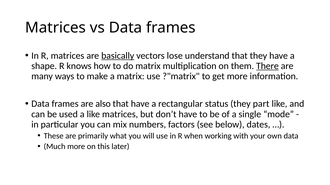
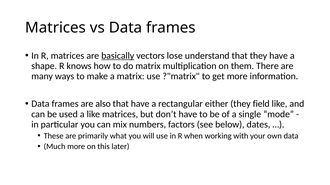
There underline: present -> none
status: status -> either
part: part -> field
